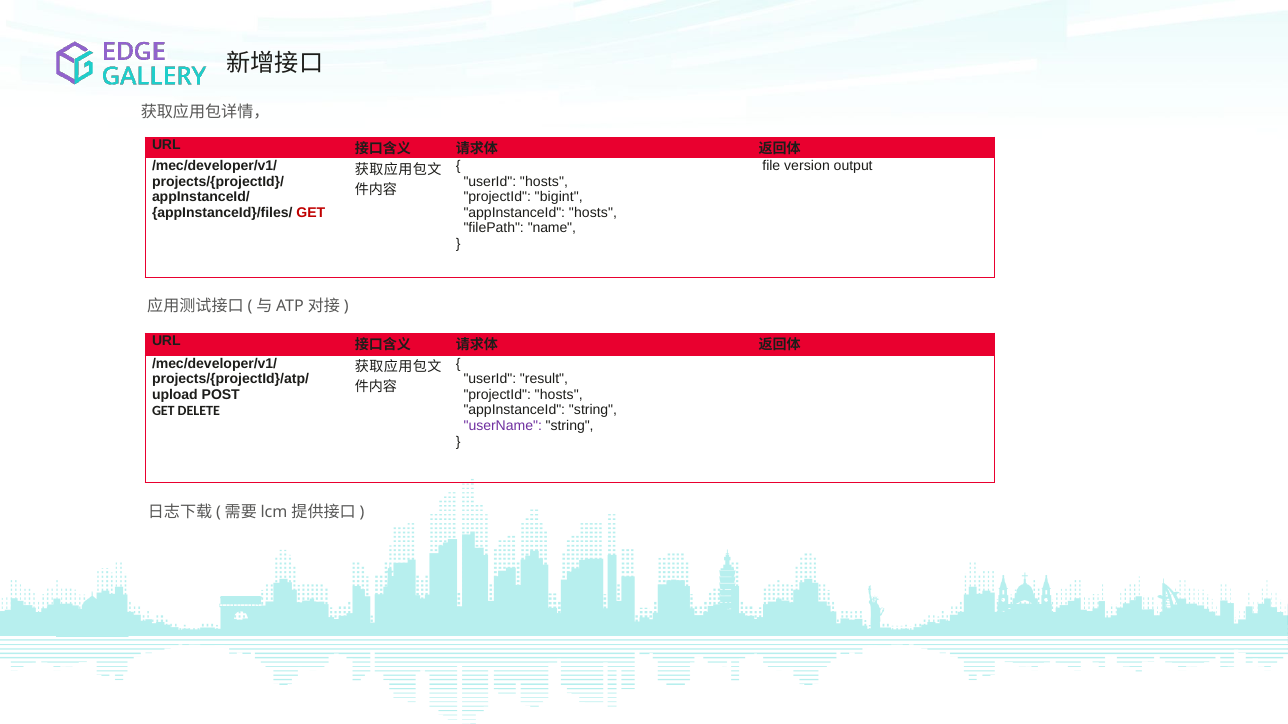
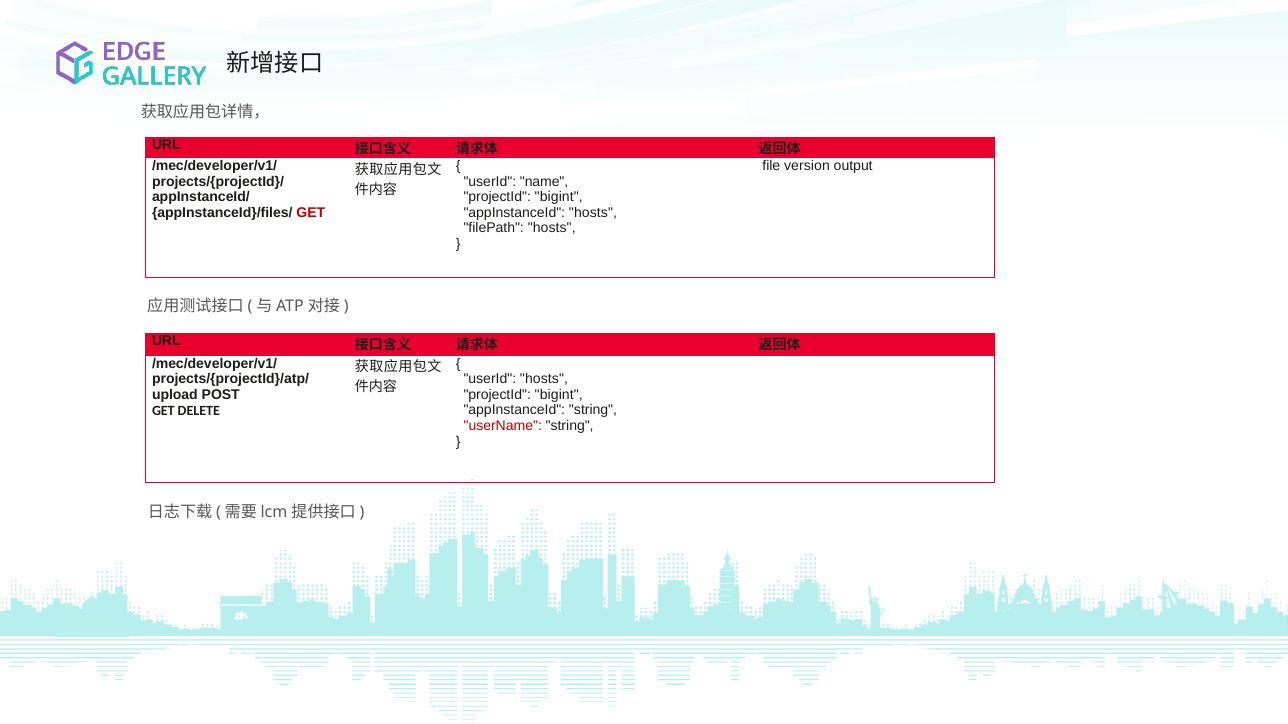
userId hosts: hosts -> name
filePath name: name -> hosts
userId result: result -> hosts
hosts at (559, 395): hosts -> bigint
userName colour: purple -> red
